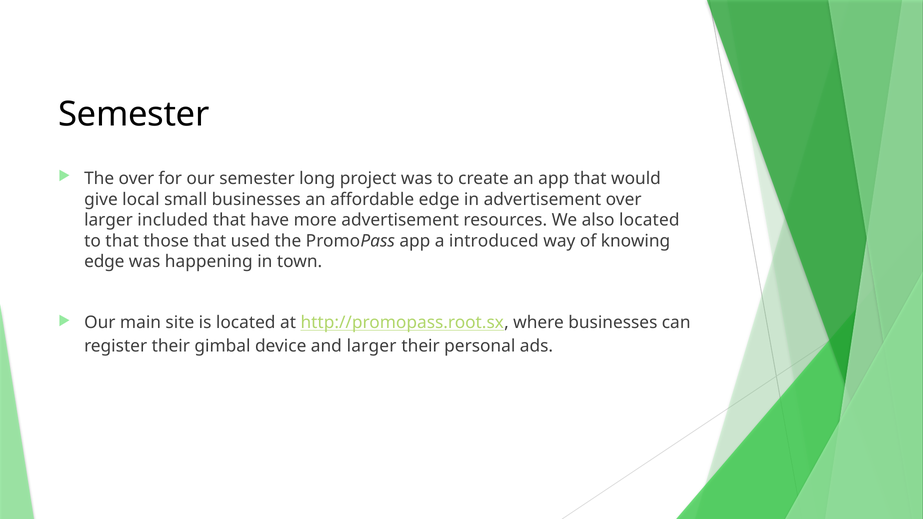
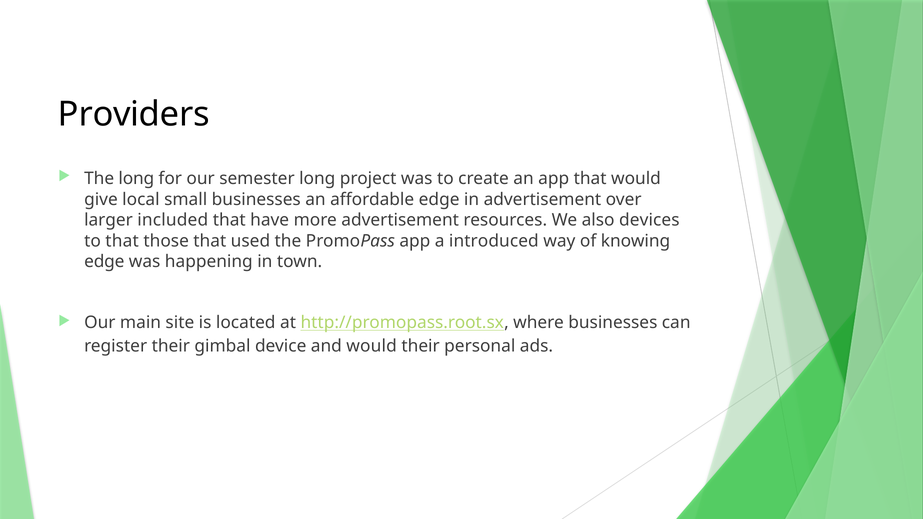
Semester at (134, 114): Semester -> Providers
The over: over -> long
also located: located -> devices
and larger: larger -> would
